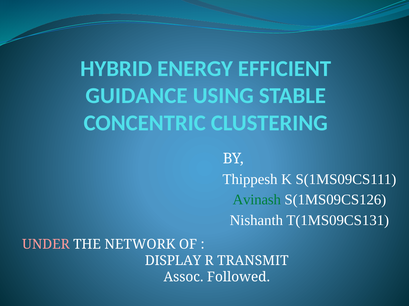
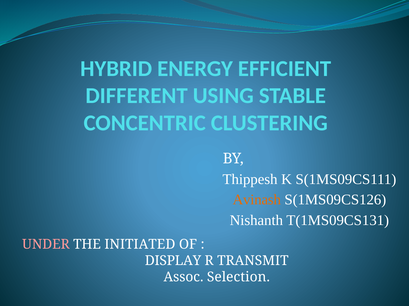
GUIDANCE: GUIDANCE -> DIFFERENT
Avinash colour: green -> orange
NETWORK: NETWORK -> INITIATED
Followed: Followed -> Selection
